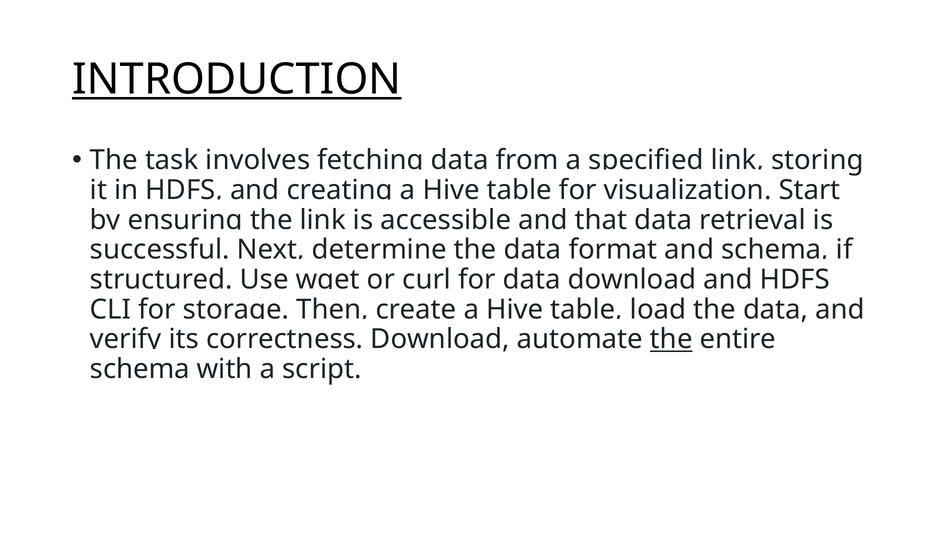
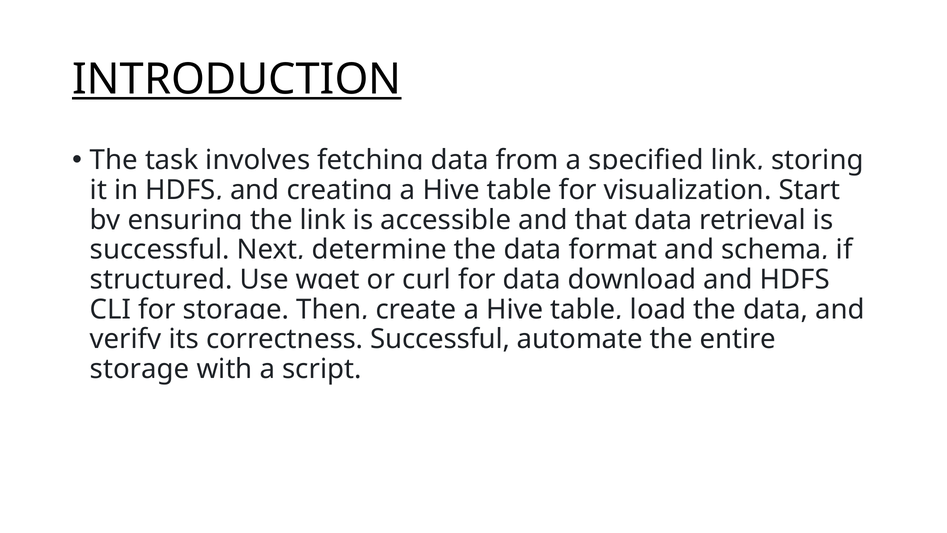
Download at (440, 339): Download -> Successful
the at (671, 339) underline: present -> none
schema at (140, 369): schema -> storage
